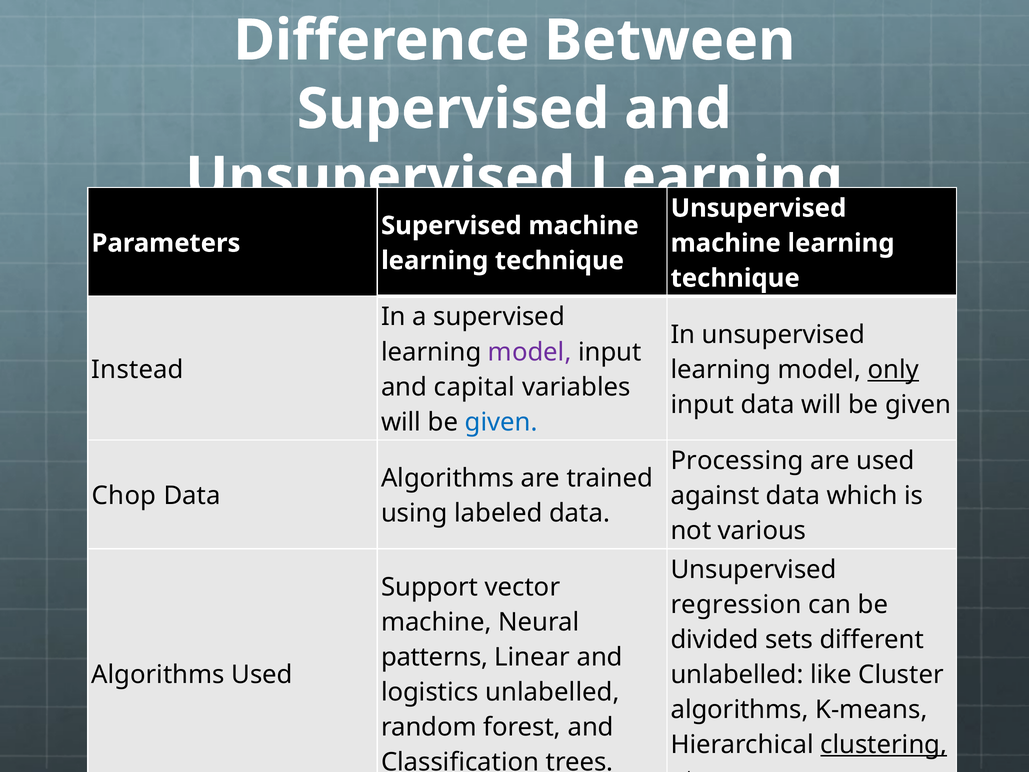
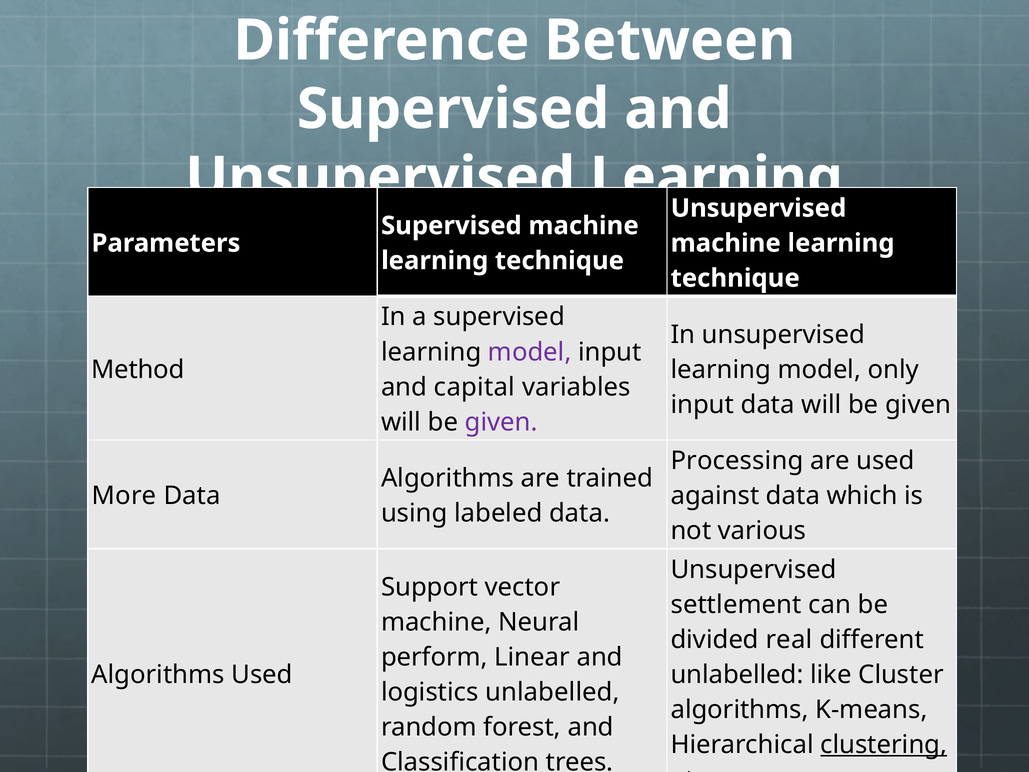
Instead at (138, 369): Instead -> Method
only underline: present -> none
given at (501, 422) colour: blue -> purple
Chop: Chop -> More
regression: regression -> settlement
sets: sets -> real
patterns: patterns -> perform
